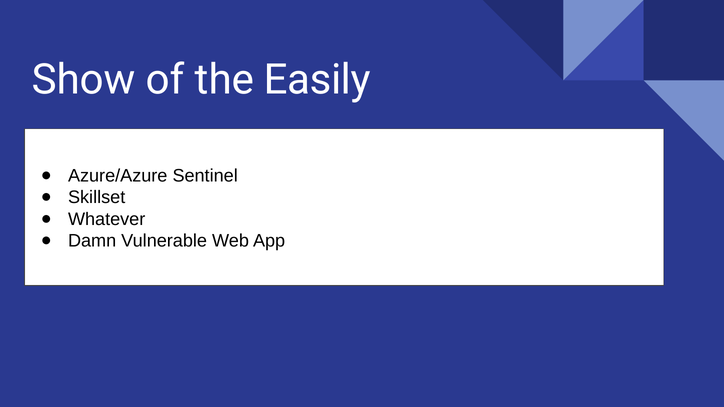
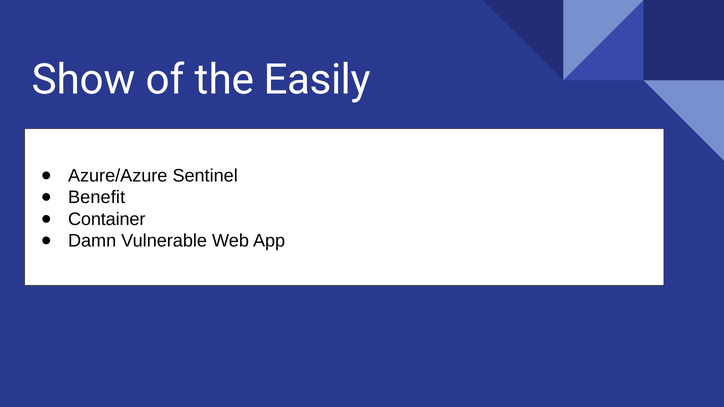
Skillset: Skillset -> Benefit
Whatever: Whatever -> Container
